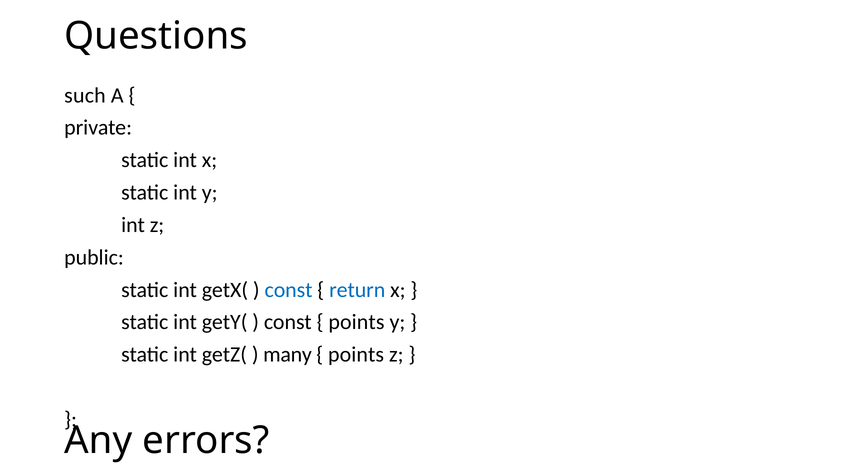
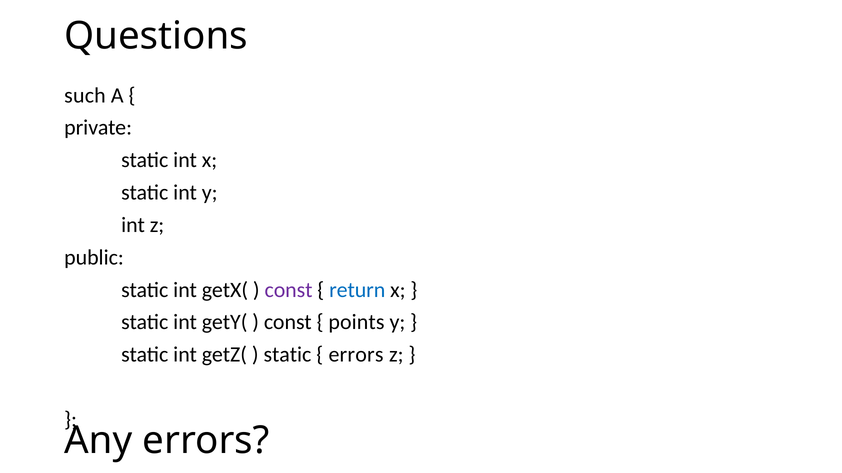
const at (289, 290) colour: blue -> purple
many at (288, 355): many -> static
points at (356, 355): points -> errors
